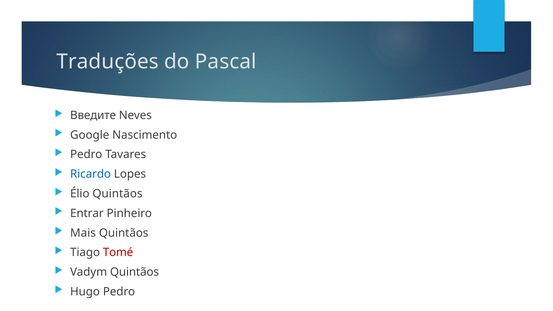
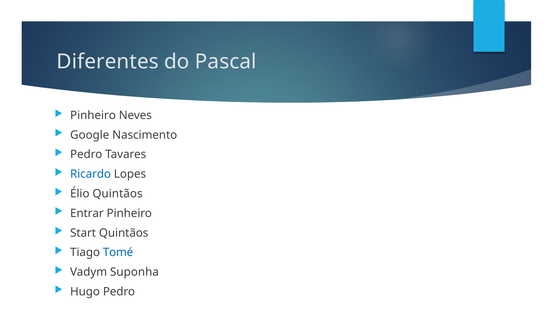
Traduções: Traduções -> Diferentes
Введите at (93, 115): Введите -> Pinheiro
Mais: Mais -> Start
Tomé colour: red -> blue
Vadym Quintãos: Quintãos -> Suponha
